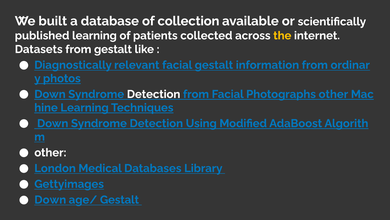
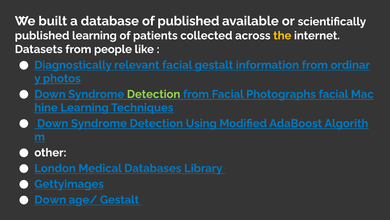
of collection: collection -> published
from gestalt: gestalt -> people
Detection at (154, 94) colour: white -> light green
Photographs other: other -> facial
